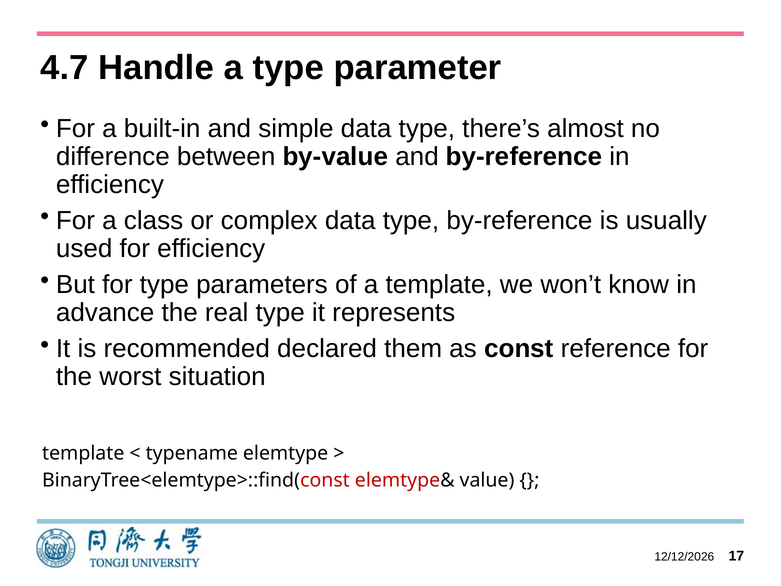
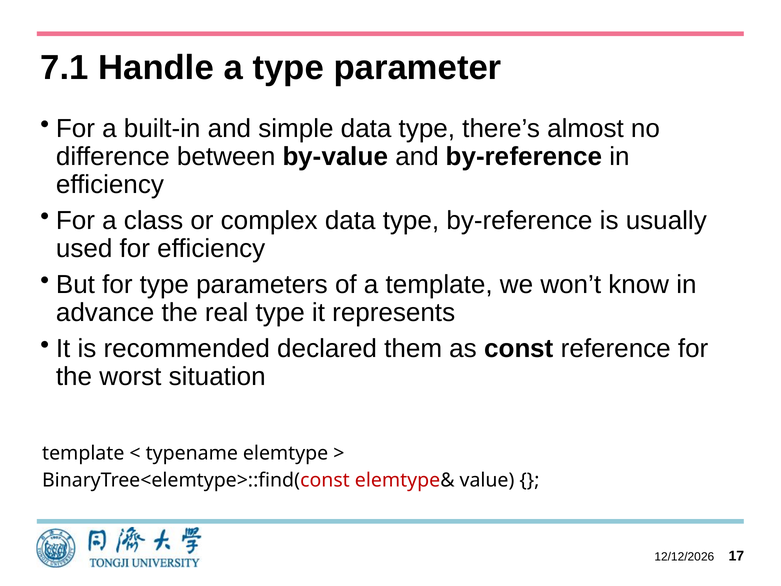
4.7: 4.7 -> 7.1
